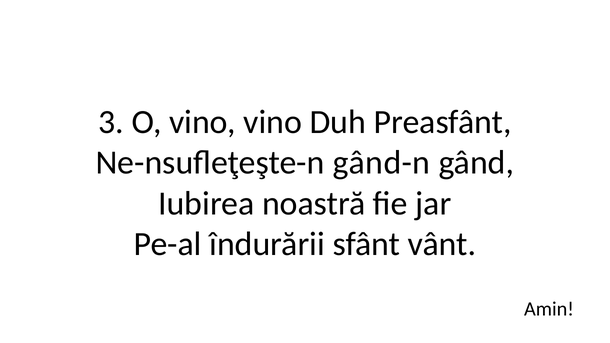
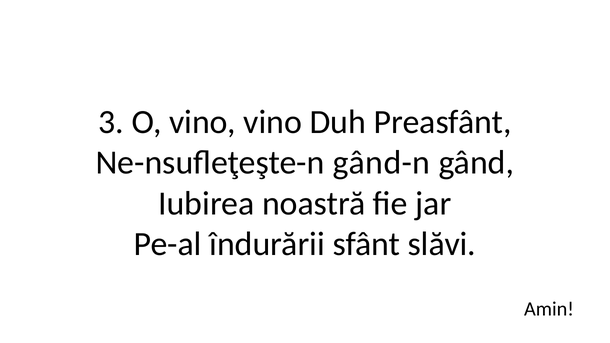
vânt: vânt -> slăvi
